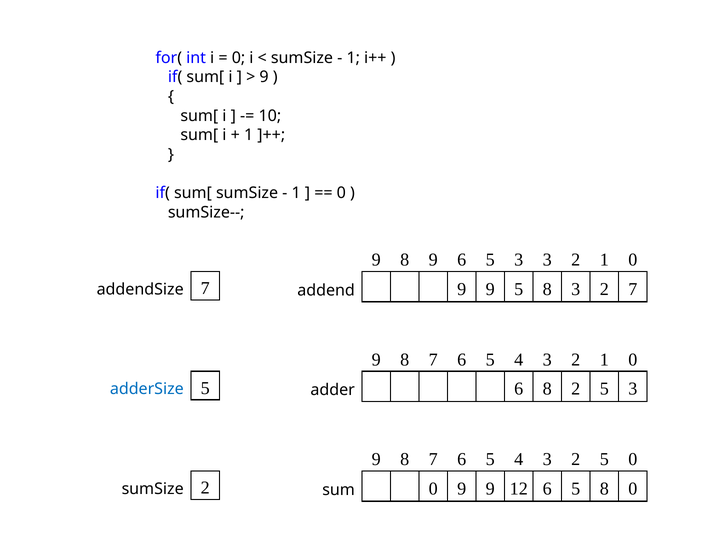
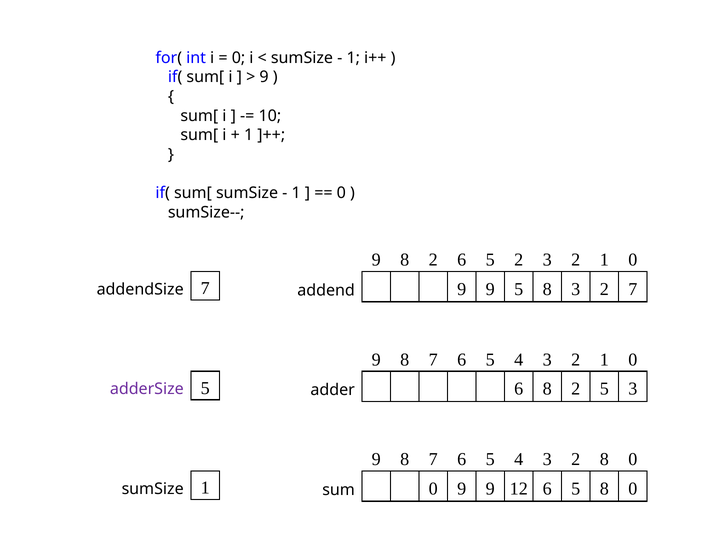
9 8 9: 9 -> 2
6 5 3: 3 -> 2
adderSize colour: blue -> purple
3 2 5: 5 -> 8
sumSize 2: 2 -> 1
